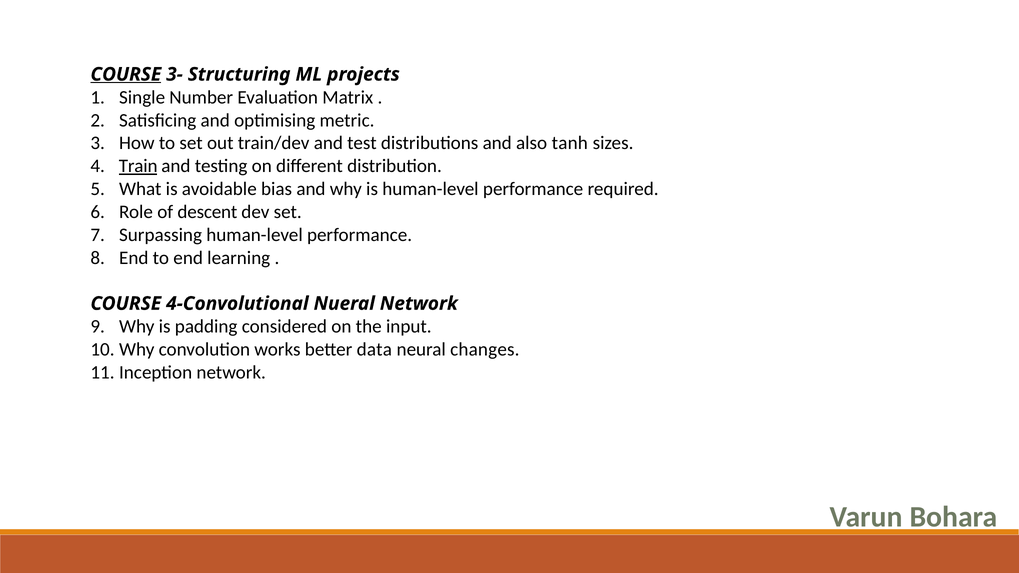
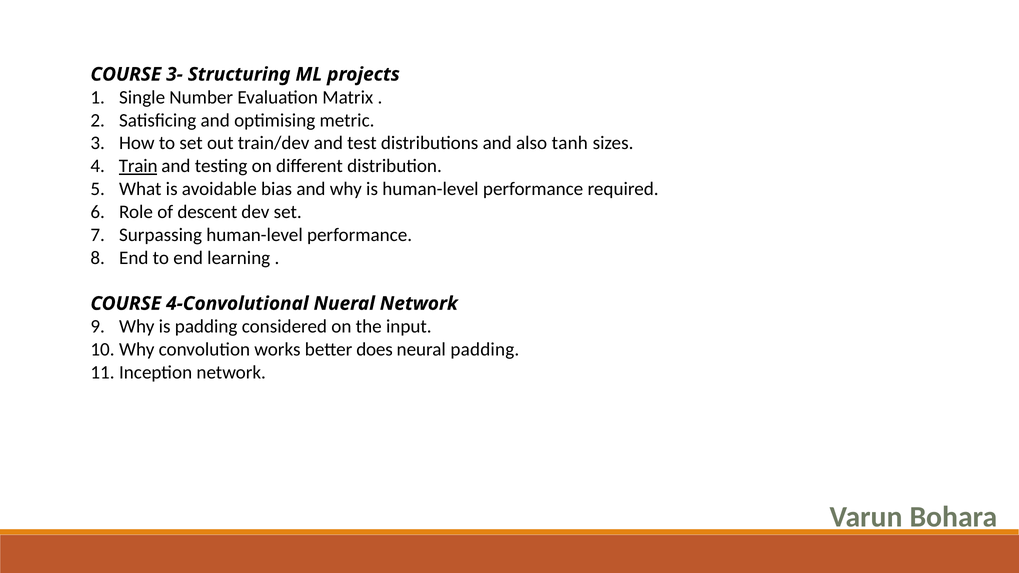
COURSE at (126, 74) underline: present -> none
data: data -> does
neural changes: changes -> padding
